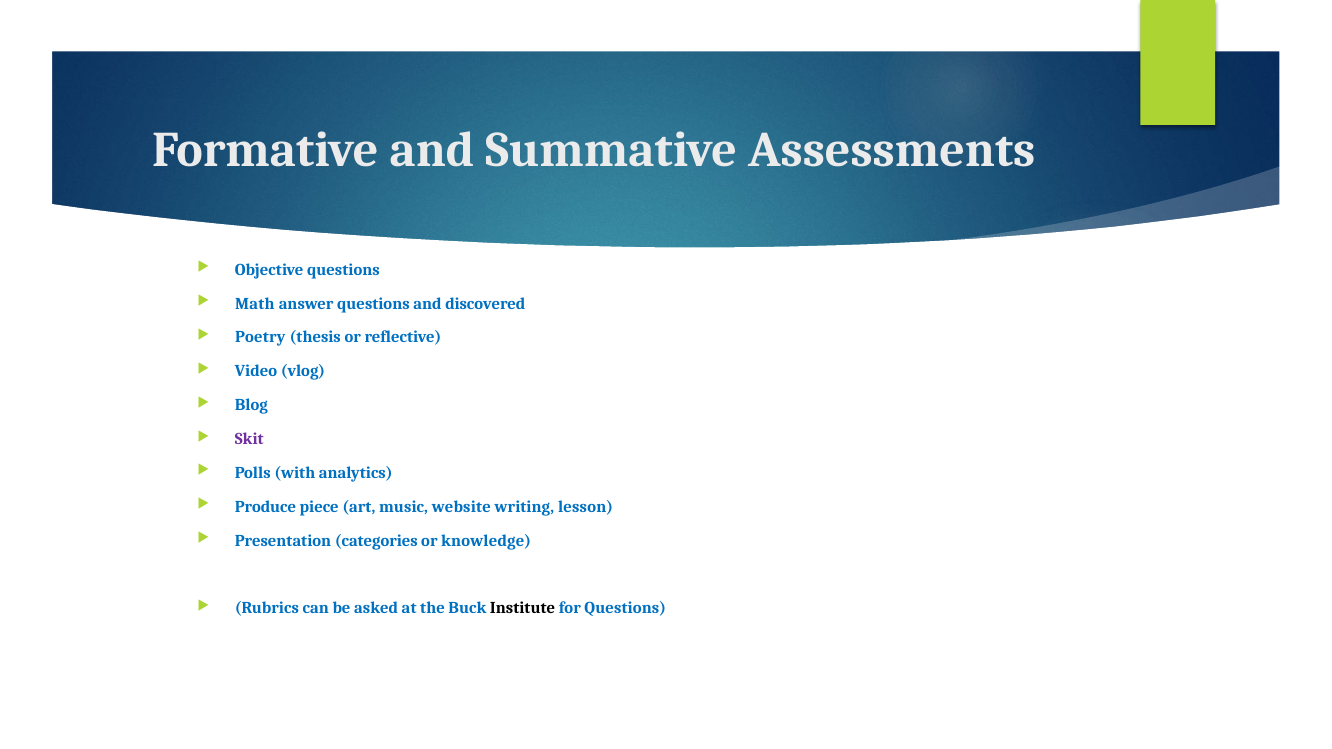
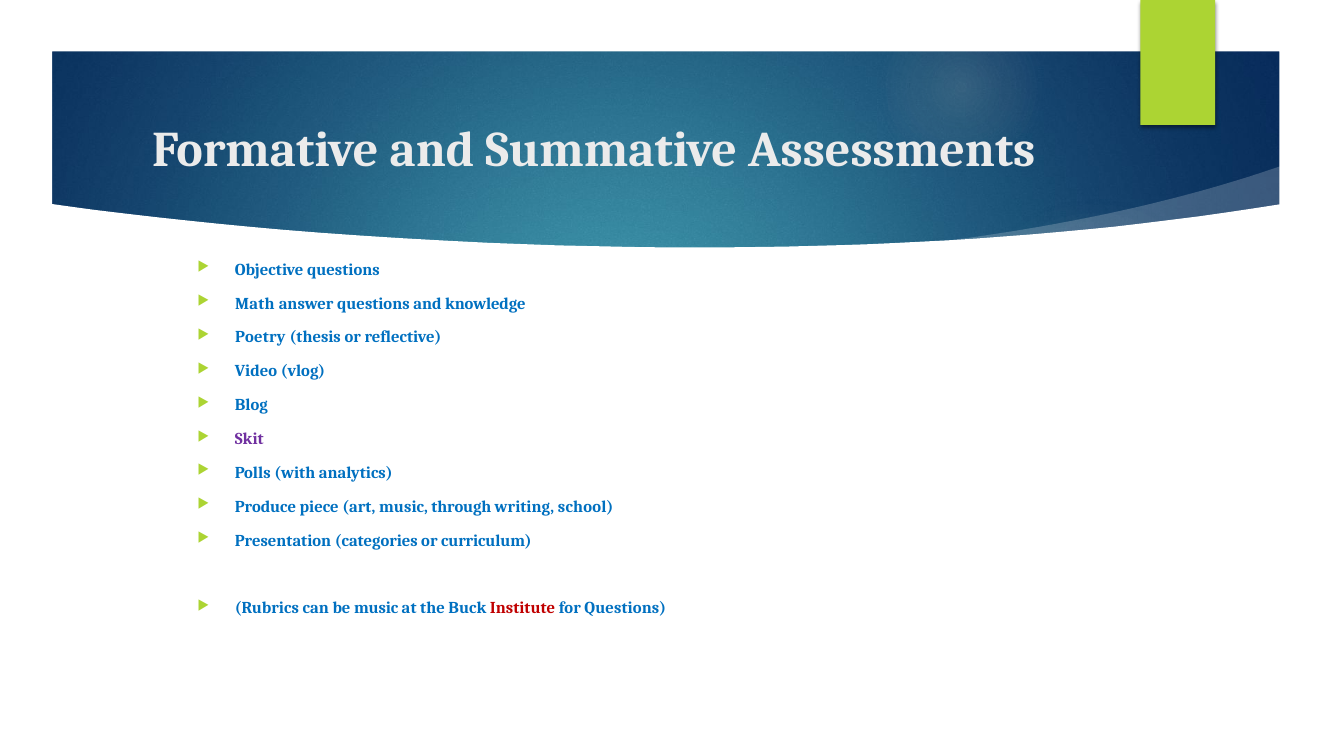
discovered: discovered -> knowledge
website: website -> through
lesson: lesson -> school
knowledge: knowledge -> curriculum
be asked: asked -> music
Institute colour: black -> red
